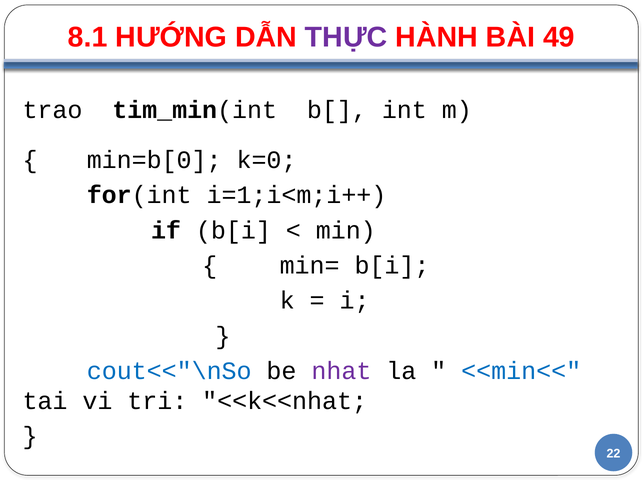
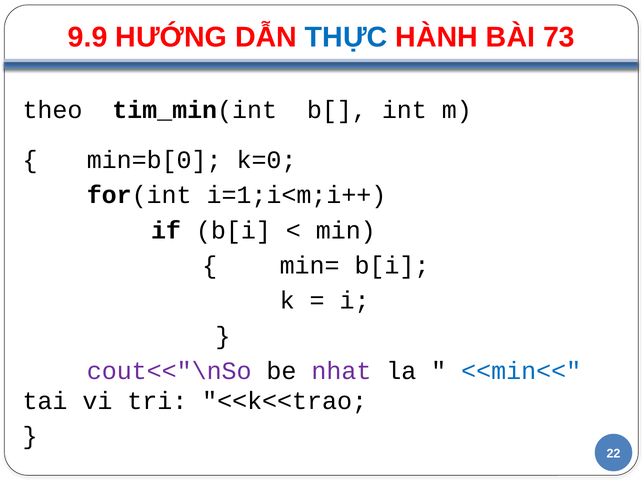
8.1: 8.1 -> 9.9
THỰC colour: purple -> blue
49: 49 -> 73
trao: trao -> theo
cout<<"\nSo colour: blue -> purple
<<k<<nhat: <<k<<nhat -> <<k<<trao
